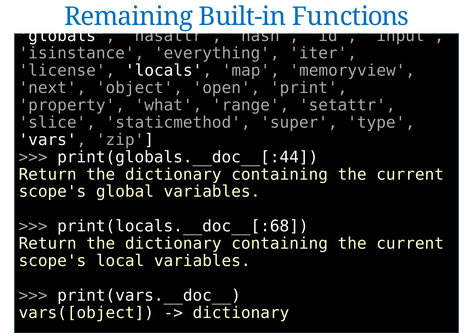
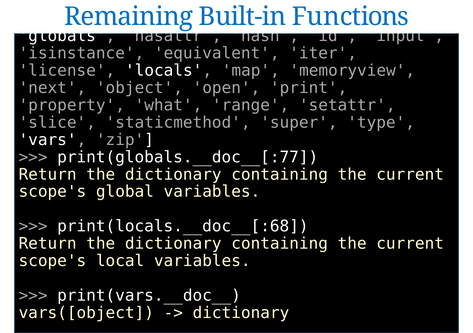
everything: everything -> equivalent
print(globals.__doc__[:44: print(globals.__doc__[:44 -> print(globals.__doc__[:77
